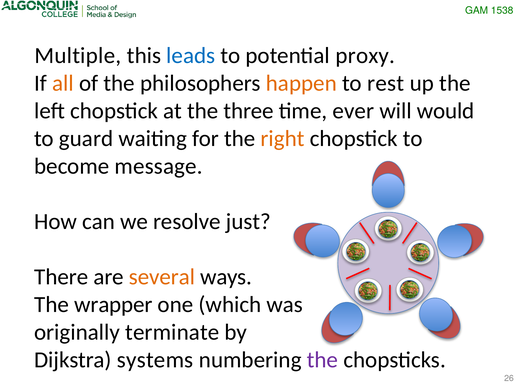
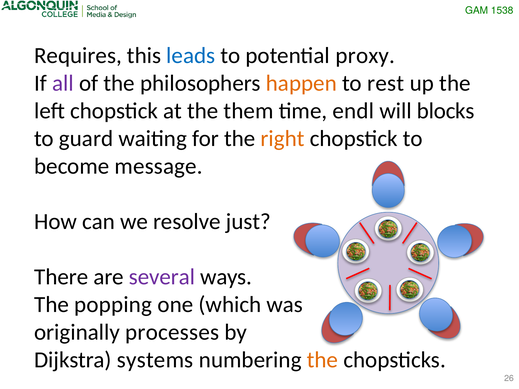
Multiple: Multiple -> Requires
all colour: orange -> purple
three: three -> them
ever: ever -> endl
would: would -> blocks
several colour: orange -> purple
wrapper: wrapper -> popping
terminate: terminate -> processes
the at (322, 360) colour: purple -> orange
